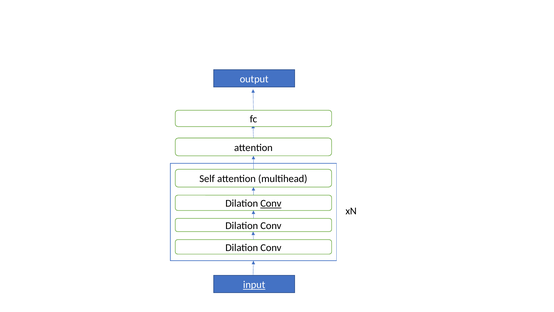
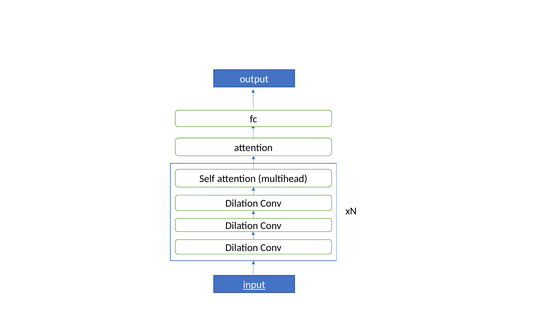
Conv at (271, 203) underline: present -> none
